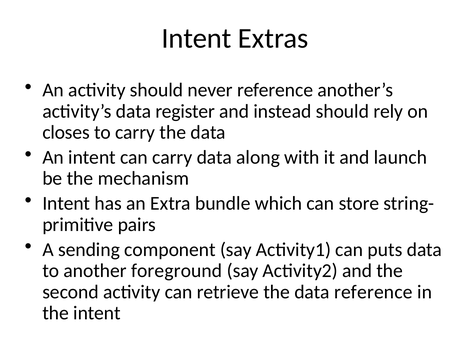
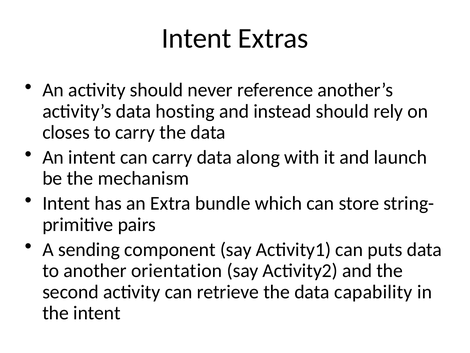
register: register -> hosting
foreground: foreground -> orientation
data reference: reference -> capability
